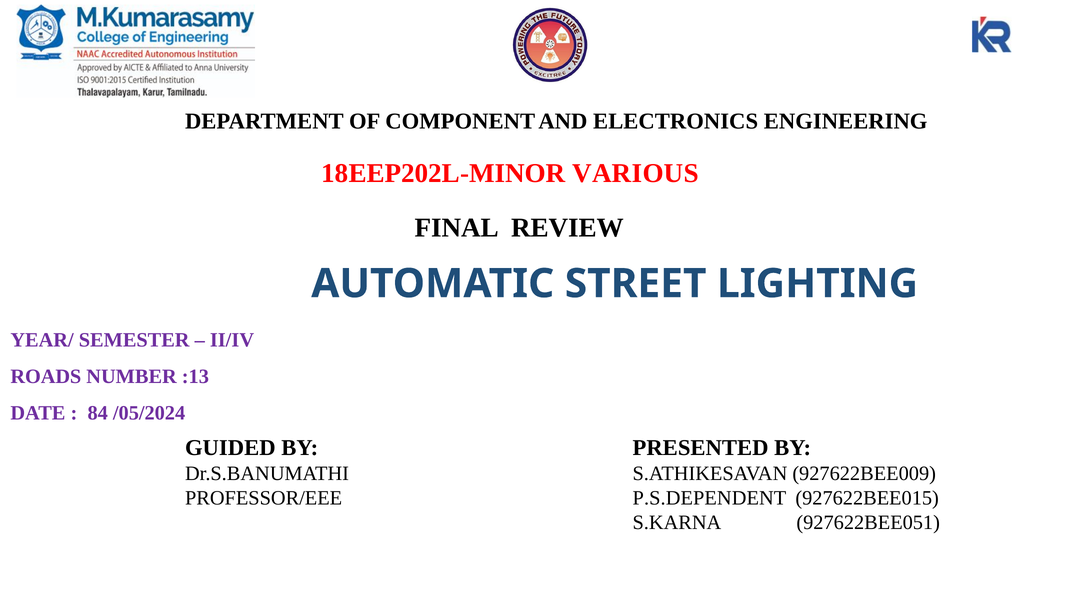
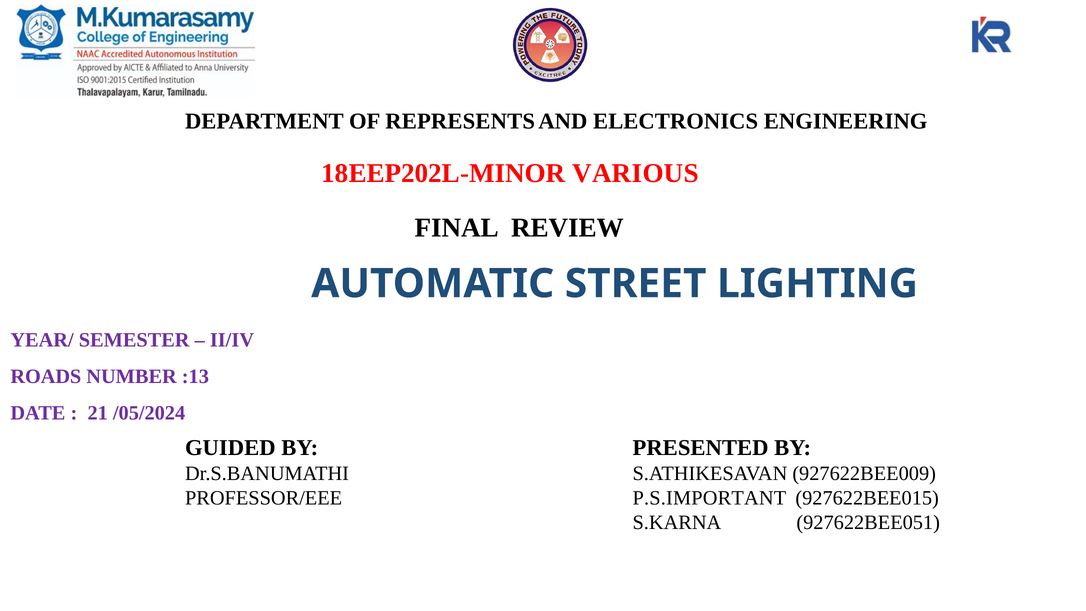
COMPONENT: COMPONENT -> REPRESENTS
84: 84 -> 21
P.S.DEPENDENT: P.S.DEPENDENT -> P.S.IMPORTANT
